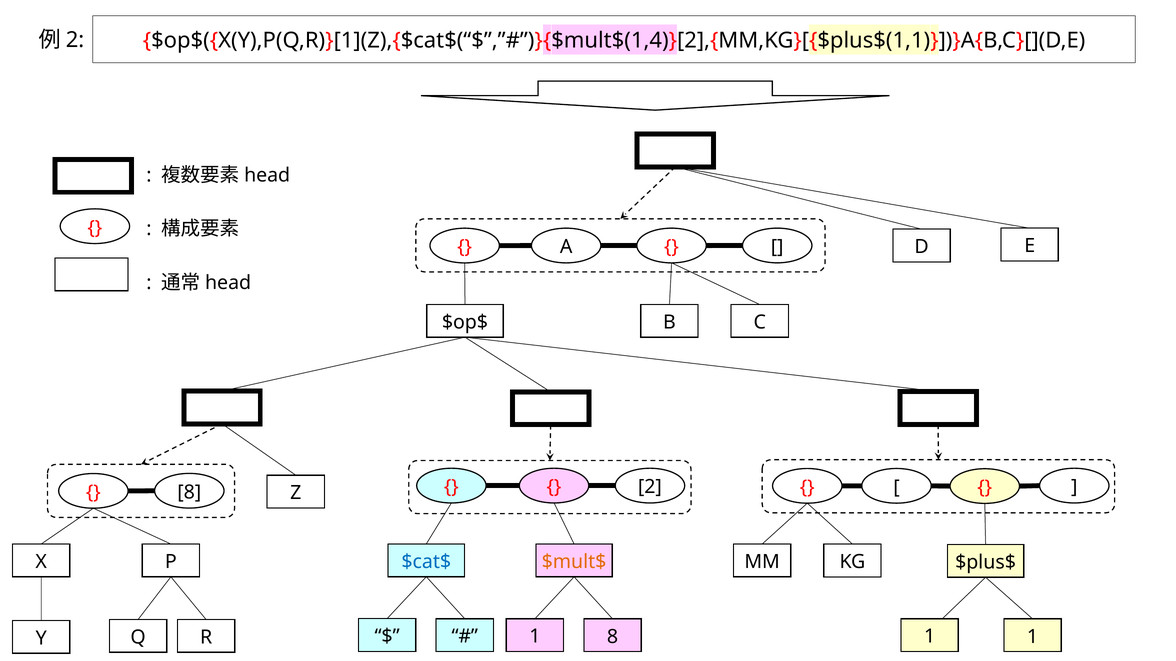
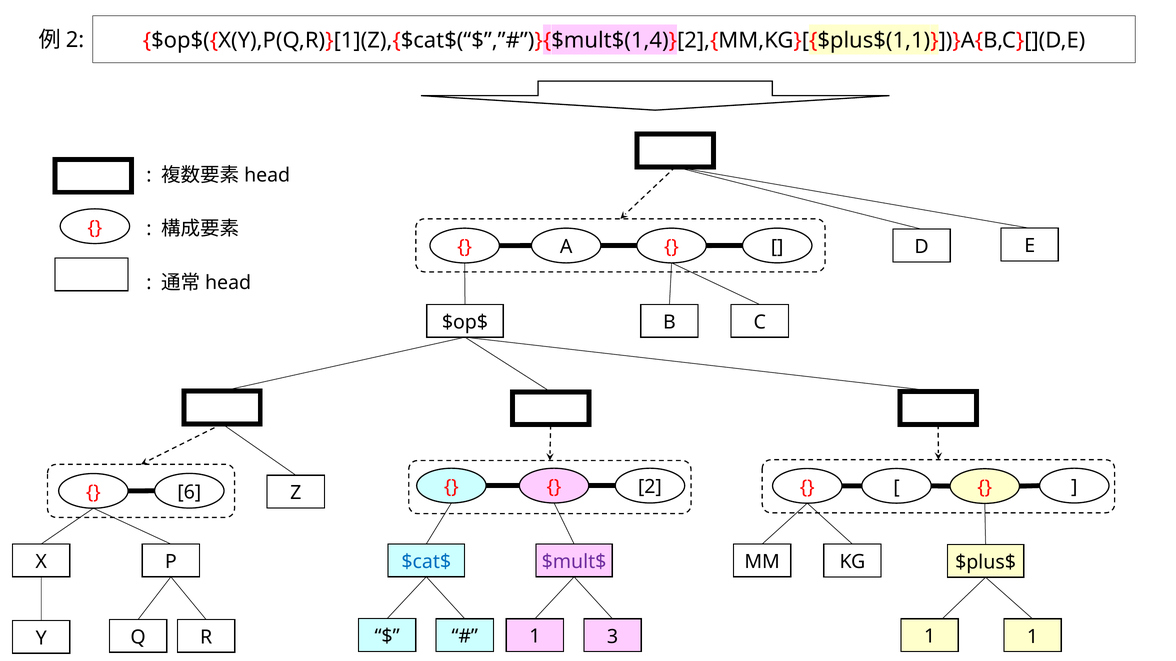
8 at (189, 492): 8 -> 6
$mult$ colour: orange -> purple
1 8: 8 -> 3
